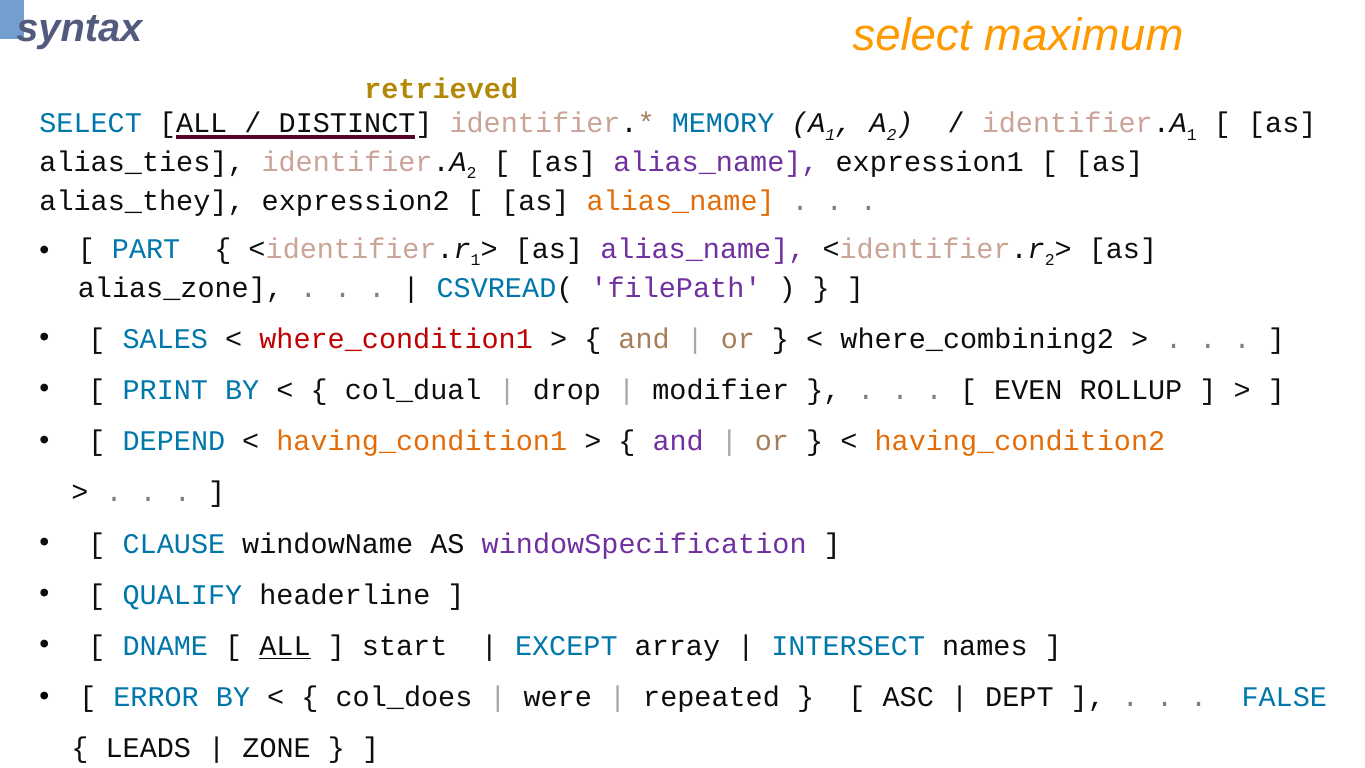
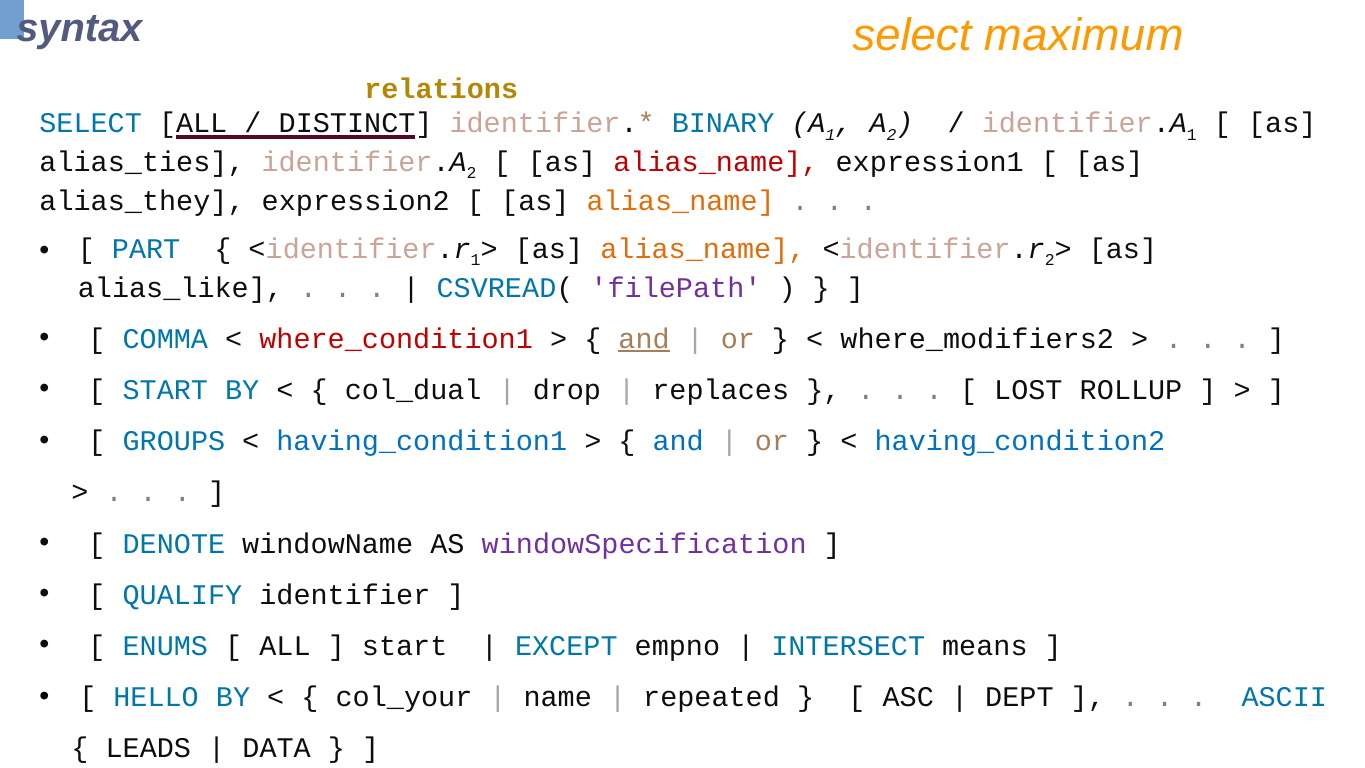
retrieved: retrieved -> relations
MEMORY: MEMORY -> BINARY
alias_name at (716, 162) colour: purple -> red
alias_name at (703, 249) colour: purple -> orange
alias_zone: alias_zone -> alias_like
SALES: SALES -> COMMA
and at (644, 339) underline: none -> present
where_combining2: where_combining2 -> where_modifiers2
PRINT at (165, 390): PRINT -> START
modifier: modifier -> replaces
EVEN: EVEN -> LOST
DEPEND: DEPEND -> GROUPS
having_condition1 colour: orange -> blue
and at (678, 441) colour: purple -> blue
having_condition2 colour: orange -> blue
CLAUSE: CLAUSE -> DENOTE
headerline: headerline -> identifier
DNAME: DNAME -> ENUMS
ALL at (285, 646) underline: present -> none
array: array -> empno
names: names -> means
ERROR: ERROR -> HELLO
col_does: col_does -> col_your
were: were -> name
FALSE: FALSE -> ASCII
ZONE: ZONE -> DATA
